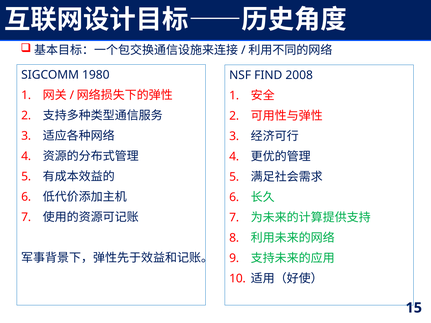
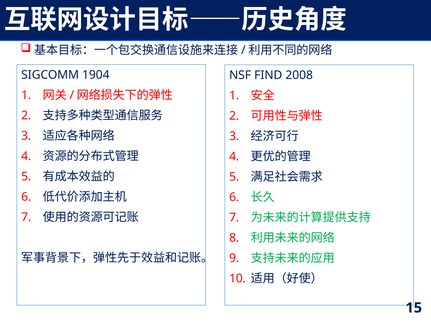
1980: 1980 -> 1904
